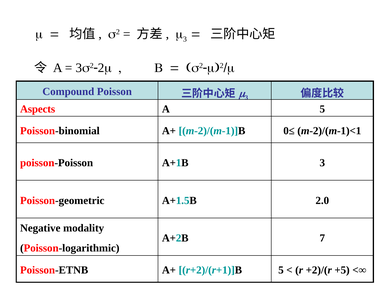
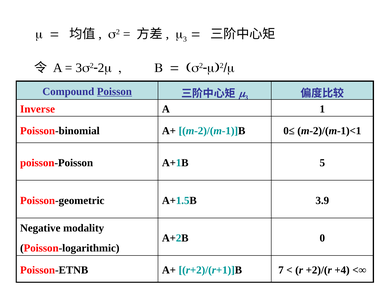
Poisson underline: none -> present
Aspects: Aspects -> Inverse
A 5: 5 -> 1
A+1B 3: 3 -> 5
2.0: 2.0 -> 3.9
7: 7 -> 0
r+2)/(r+1)]B 5: 5 -> 7
+5: +5 -> +4
